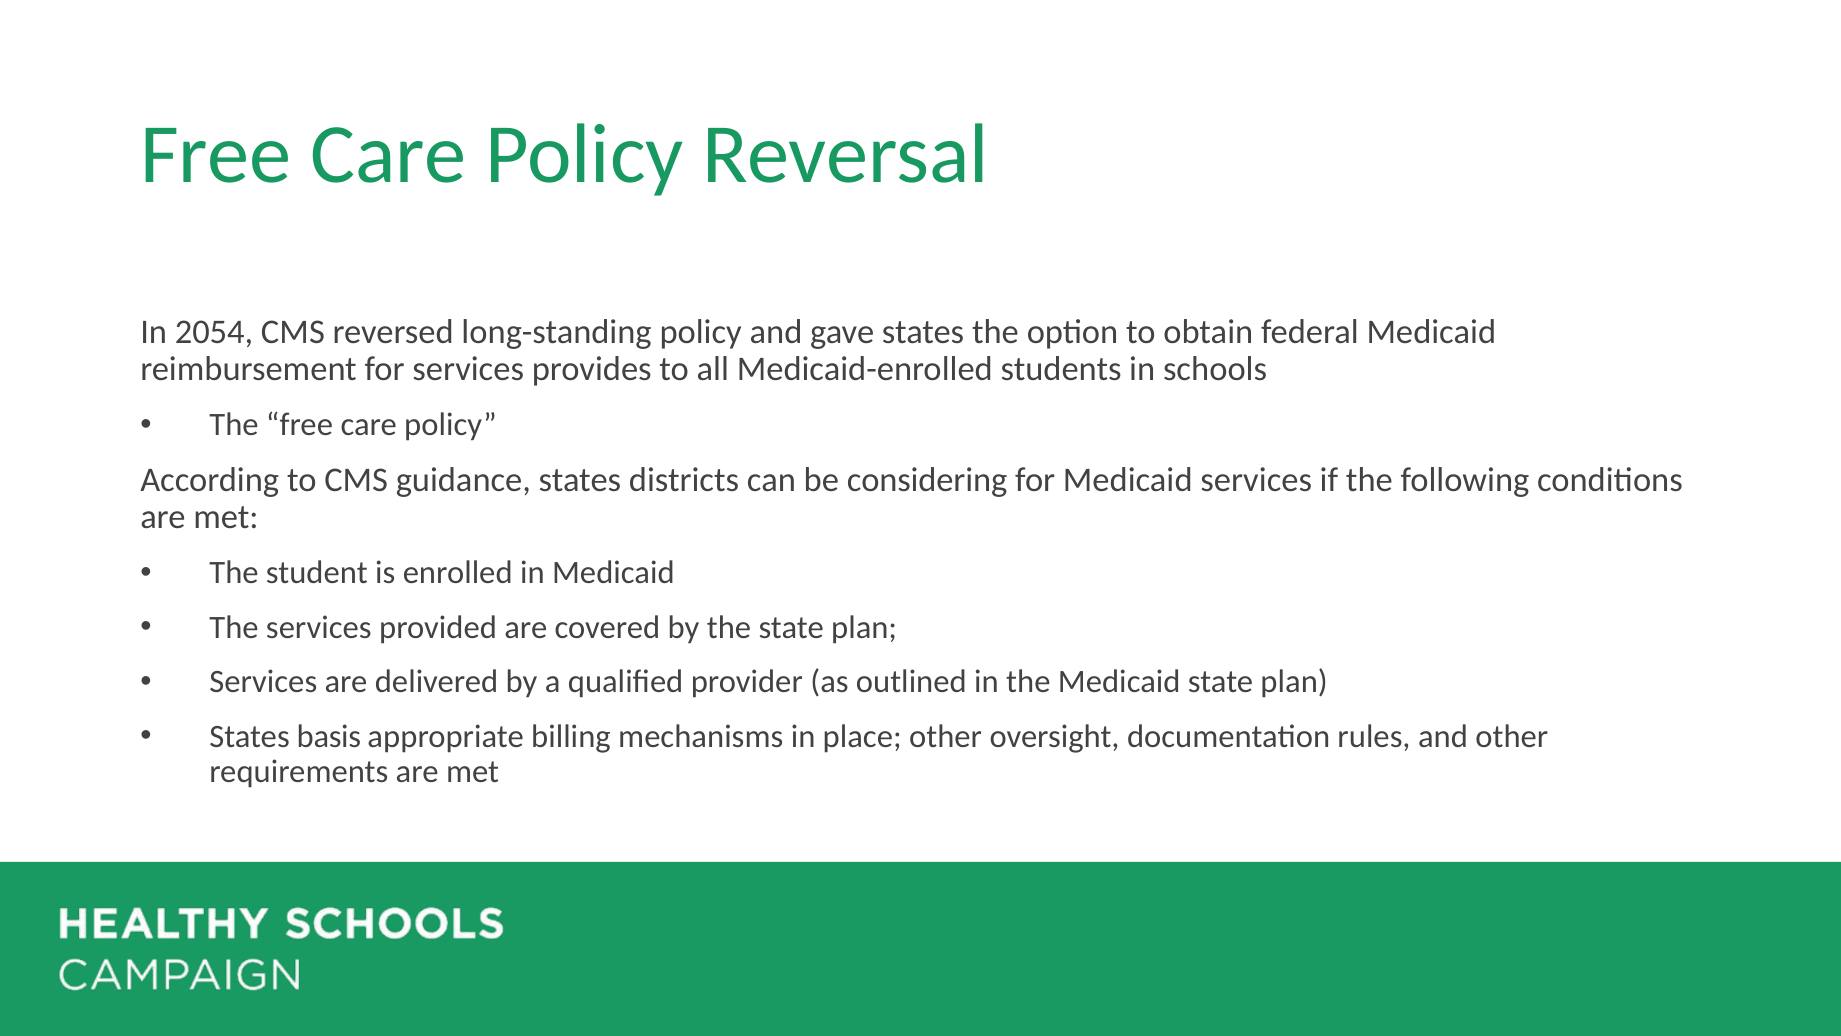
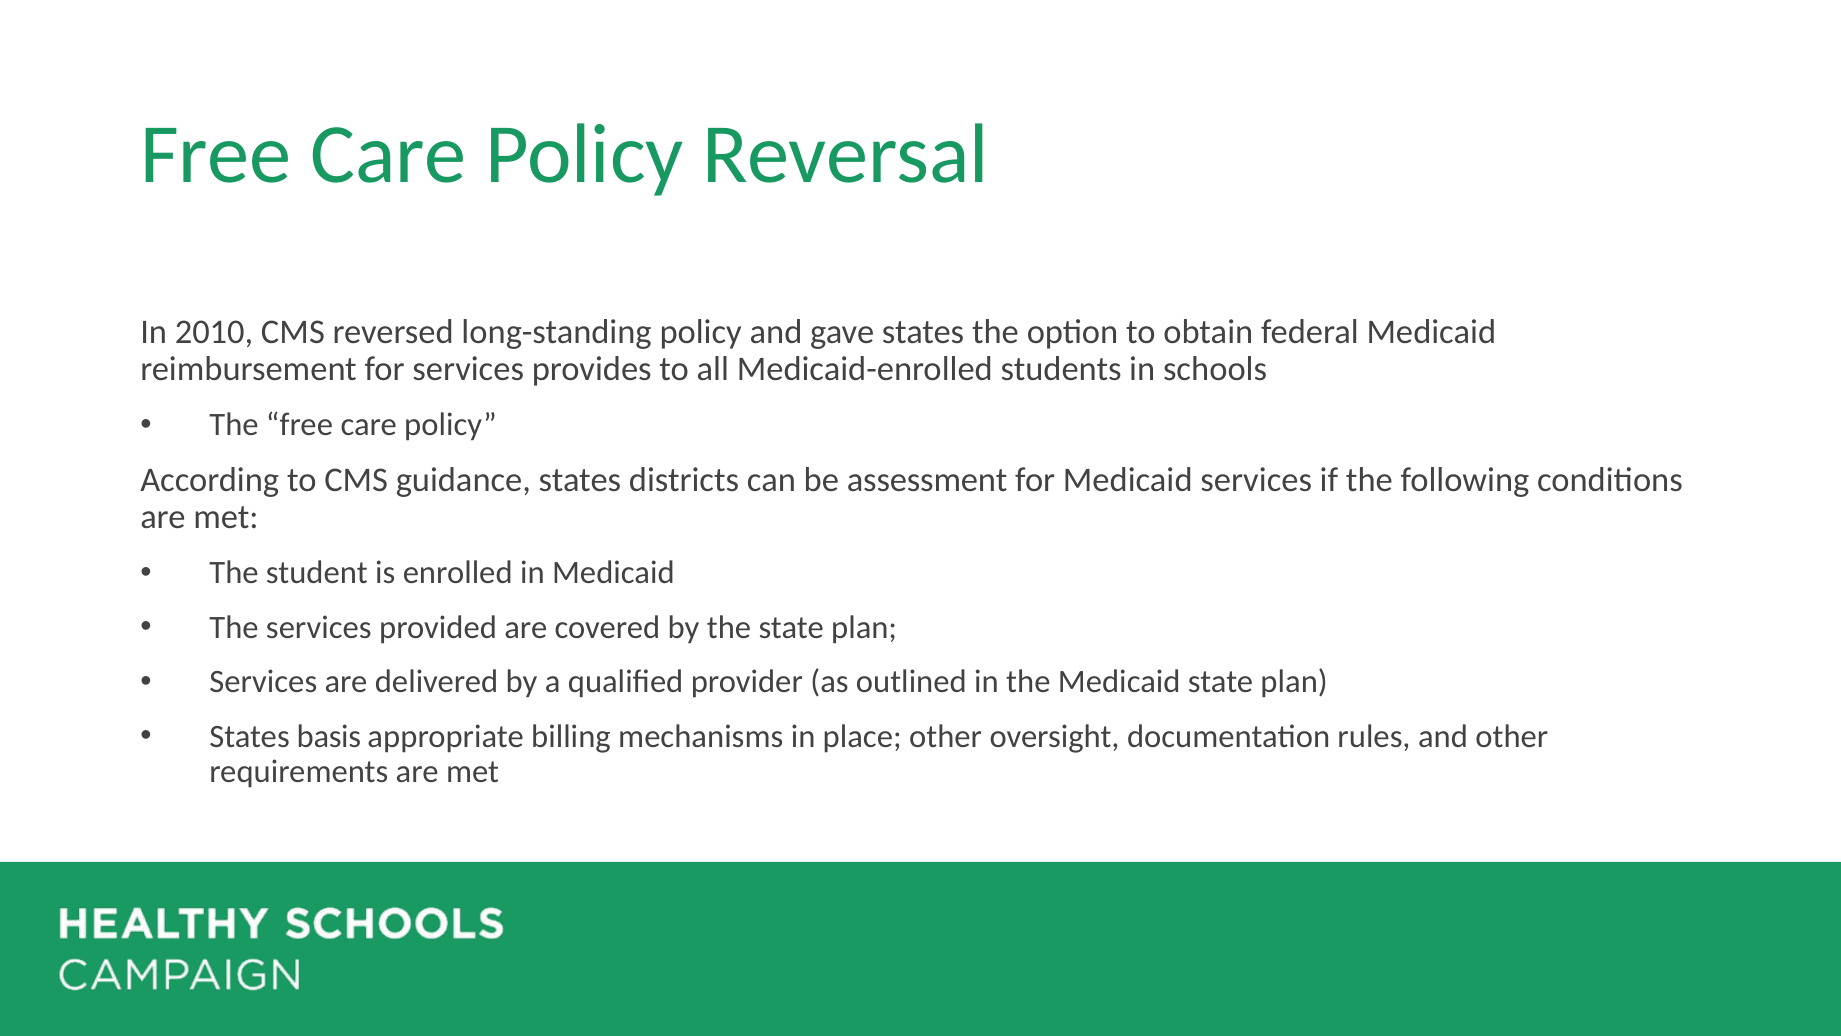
2054: 2054 -> 2010
considering: considering -> assessment
